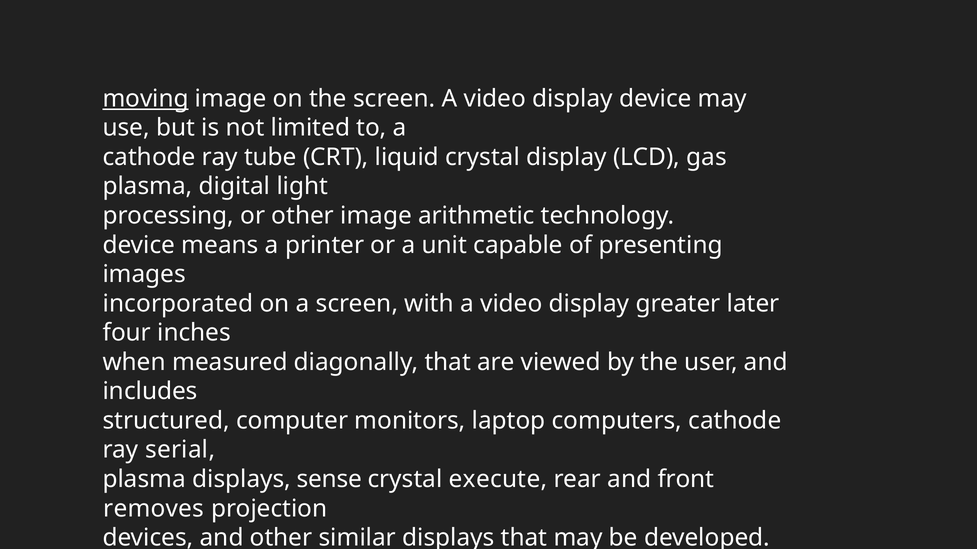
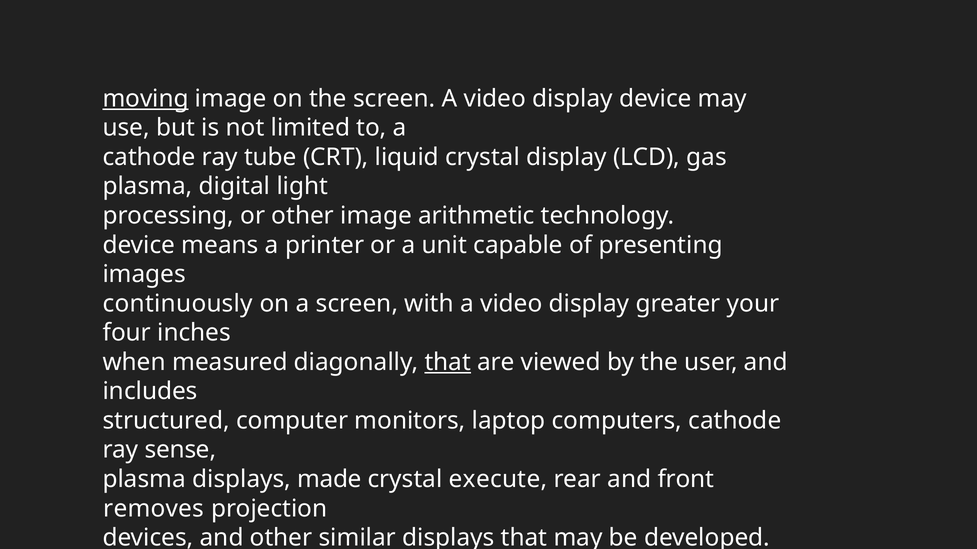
incorporated: incorporated -> continuously
later: later -> your
that at (448, 362) underline: none -> present
serial: serial -> sense
sense: sense -> made
